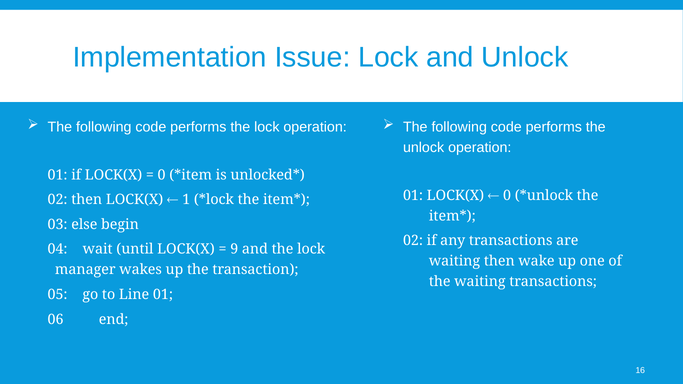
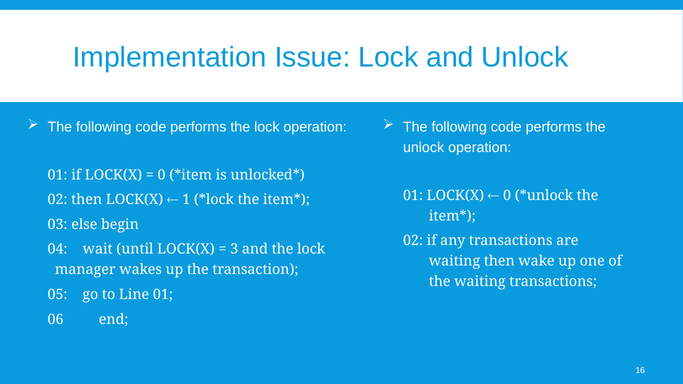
9: 9 -> 3
